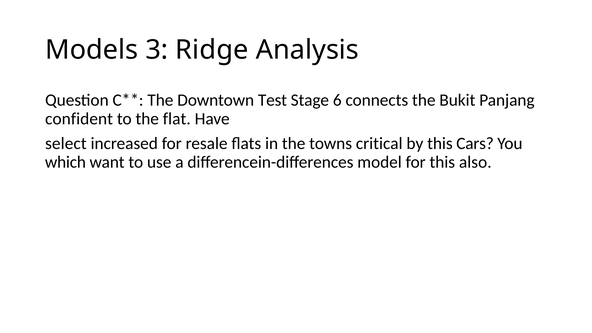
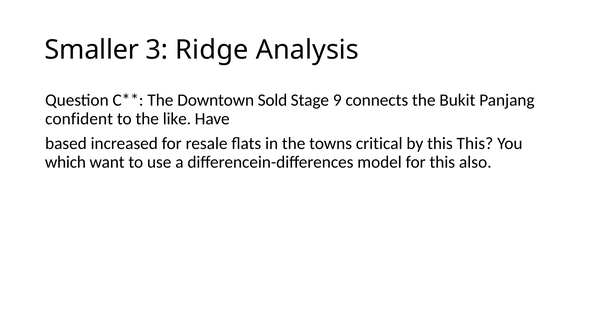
Models: Models -> Smaller
Test: Test -> Sold
6: 6 -> 9
flat: flat -> like
select: select -> based
this Cars: Cars -> This
